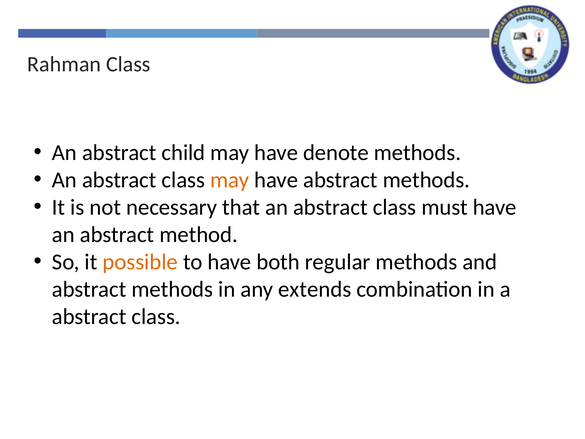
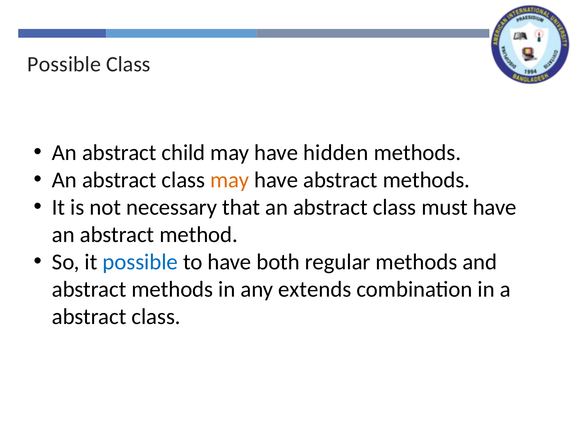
Rahman at (64, 64): Rahman -> Possible
denote: denote -> hidden
possible at (140, 262) colour: orange -> blue
